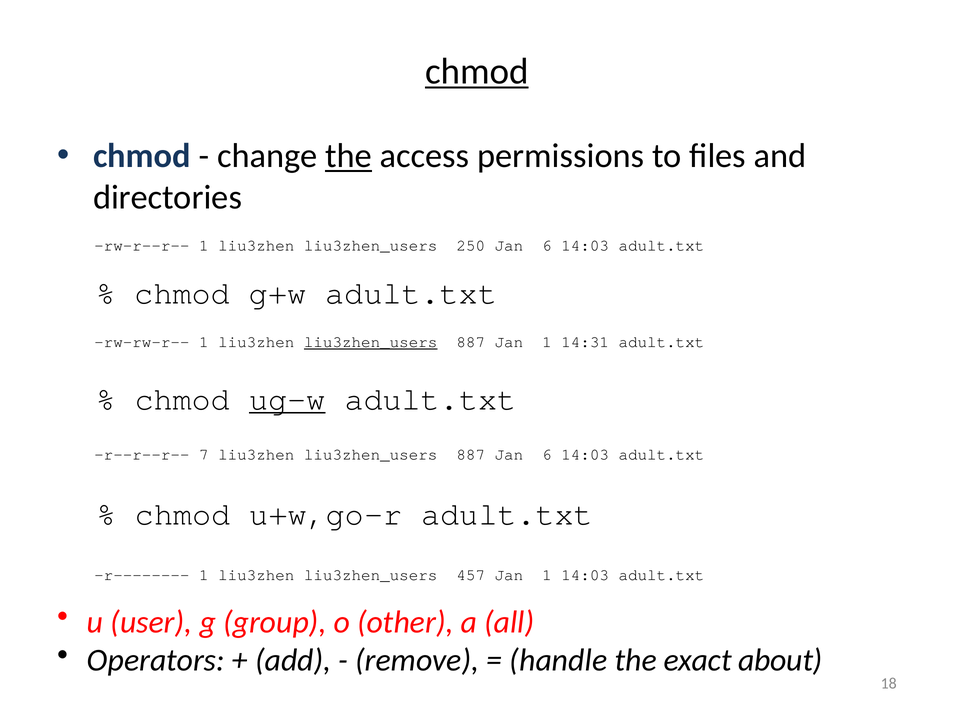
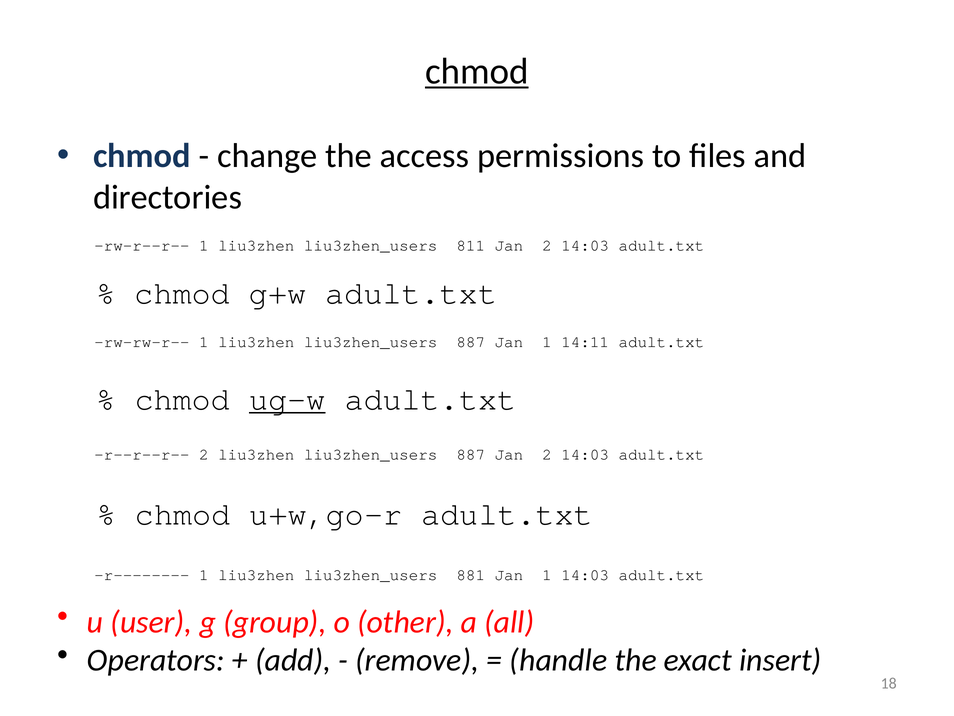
the at (349, 156) underline: present -> none
250: 250 -> 811
6 at (547, 245): 6 -> 2
liu3zhen_users at (371, 342) underline: present -> none
14:31: 14:31 -> 14:11
r--r--r-- 7: 7 -> 2
887 Jan 6: 6 -> 2
457: 457 -> 881
about: about -> insert
